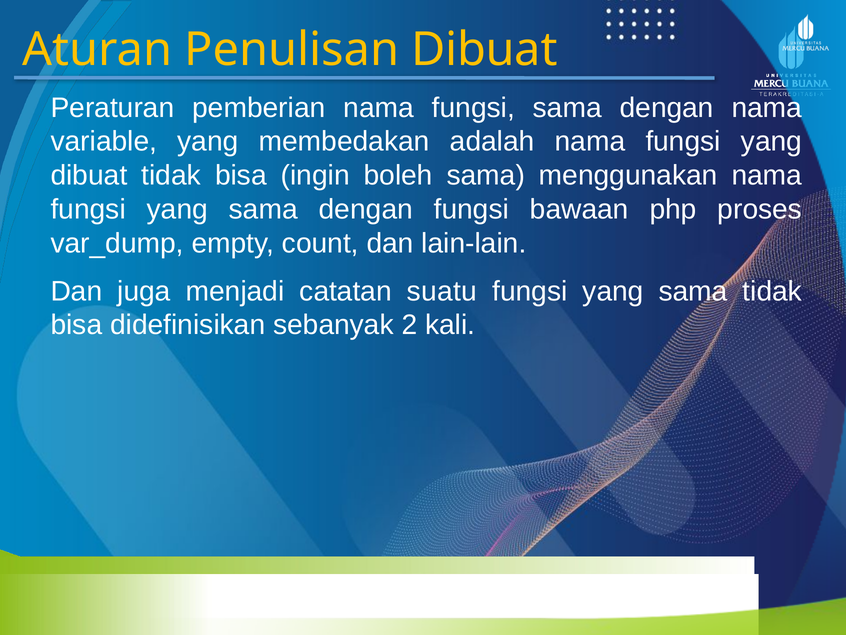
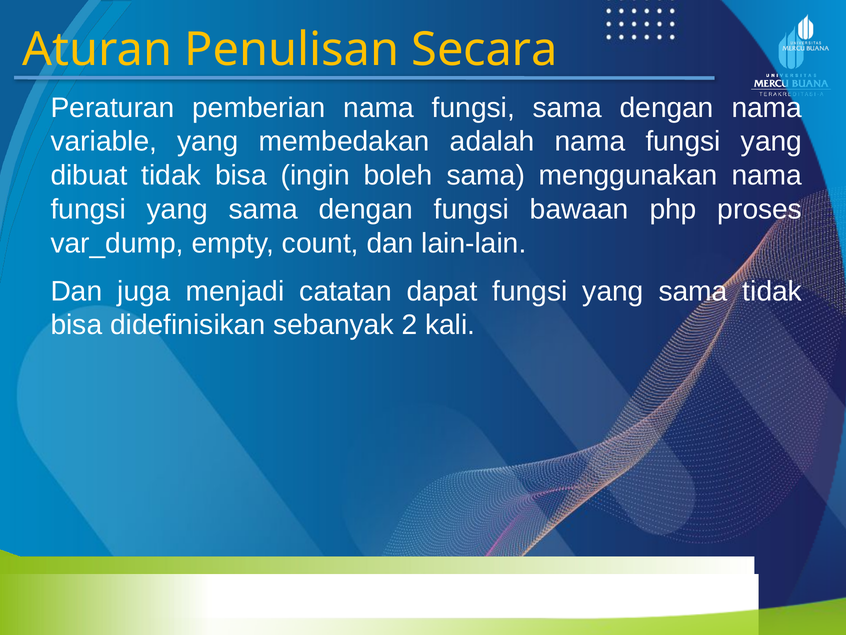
Penulisan Dibuat: Dibuat -> Secara
suatu: suatu -> dapat
